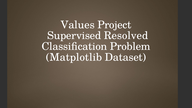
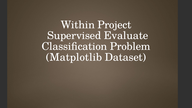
Values: Values -> Within
Resolved: Resolved -> Evaluate
